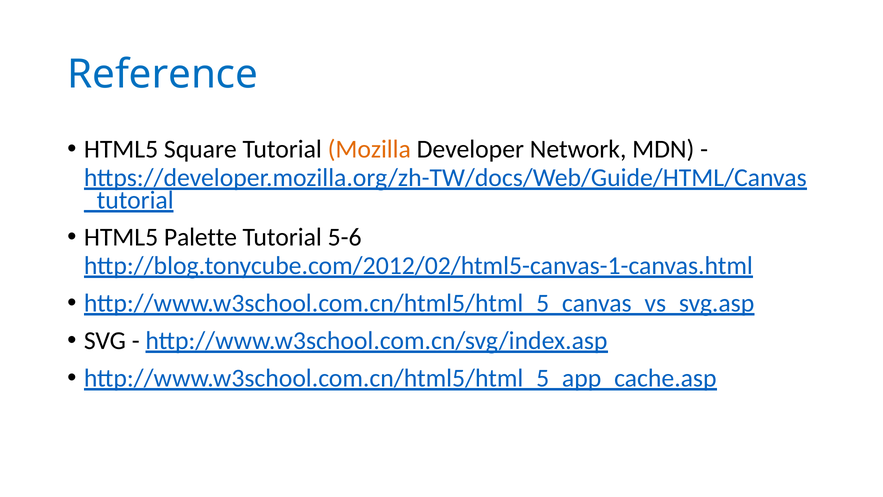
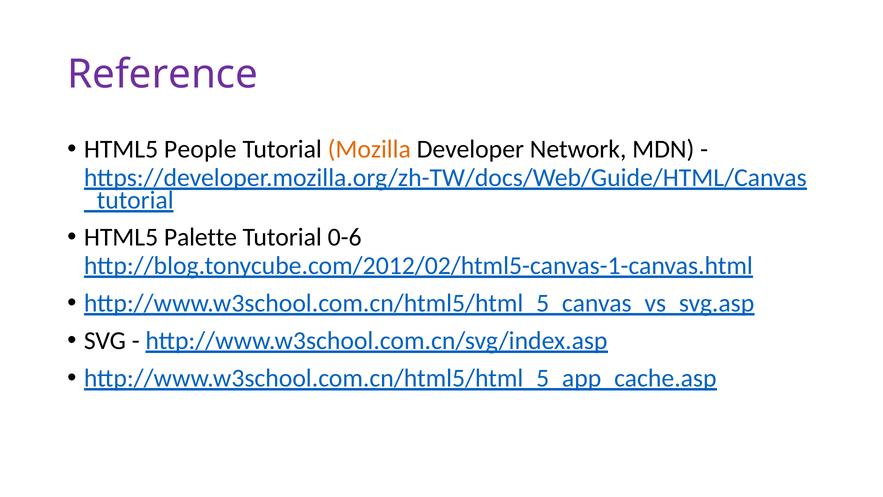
Reference colour: blue -> purple
Square: Square -> People
5-6: 5-6 -> 0-6
